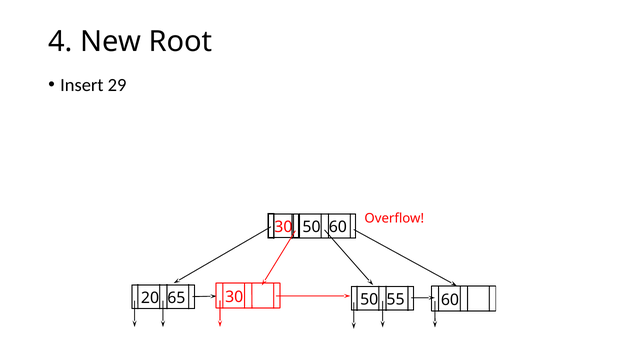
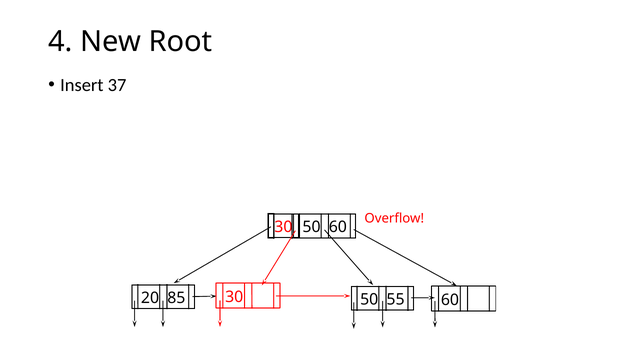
29: 29 -> 37
65: 65 -> 85
